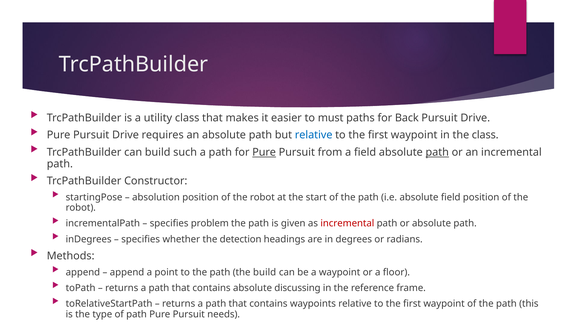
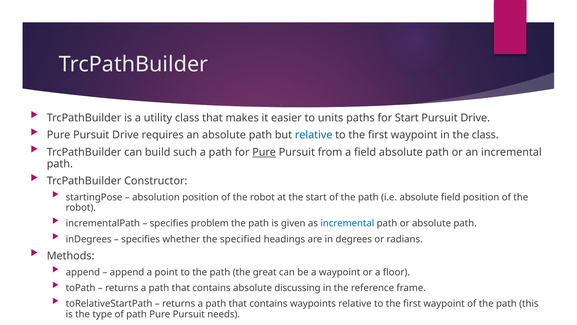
must: must -> units
for Back: Back -> Start
path at (437, 152) underline: present -> none
incremental at (347, 223) colour: red -> blue
detection: detection -> specified
the build: build -> great
